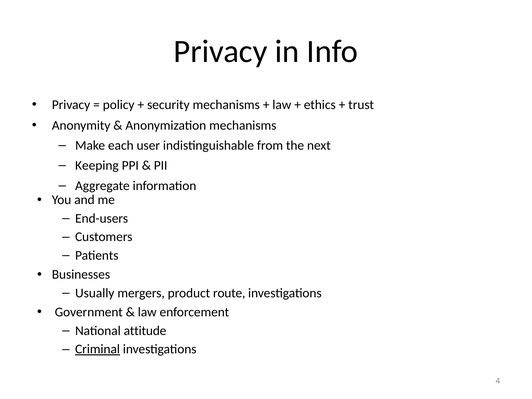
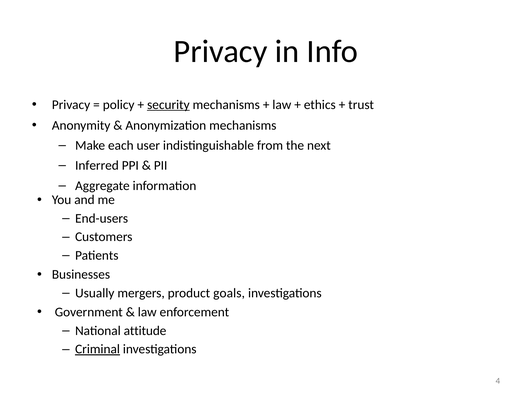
security underline: none -> present
Keeping: Keeping -> Inferred
route: route -> goals
